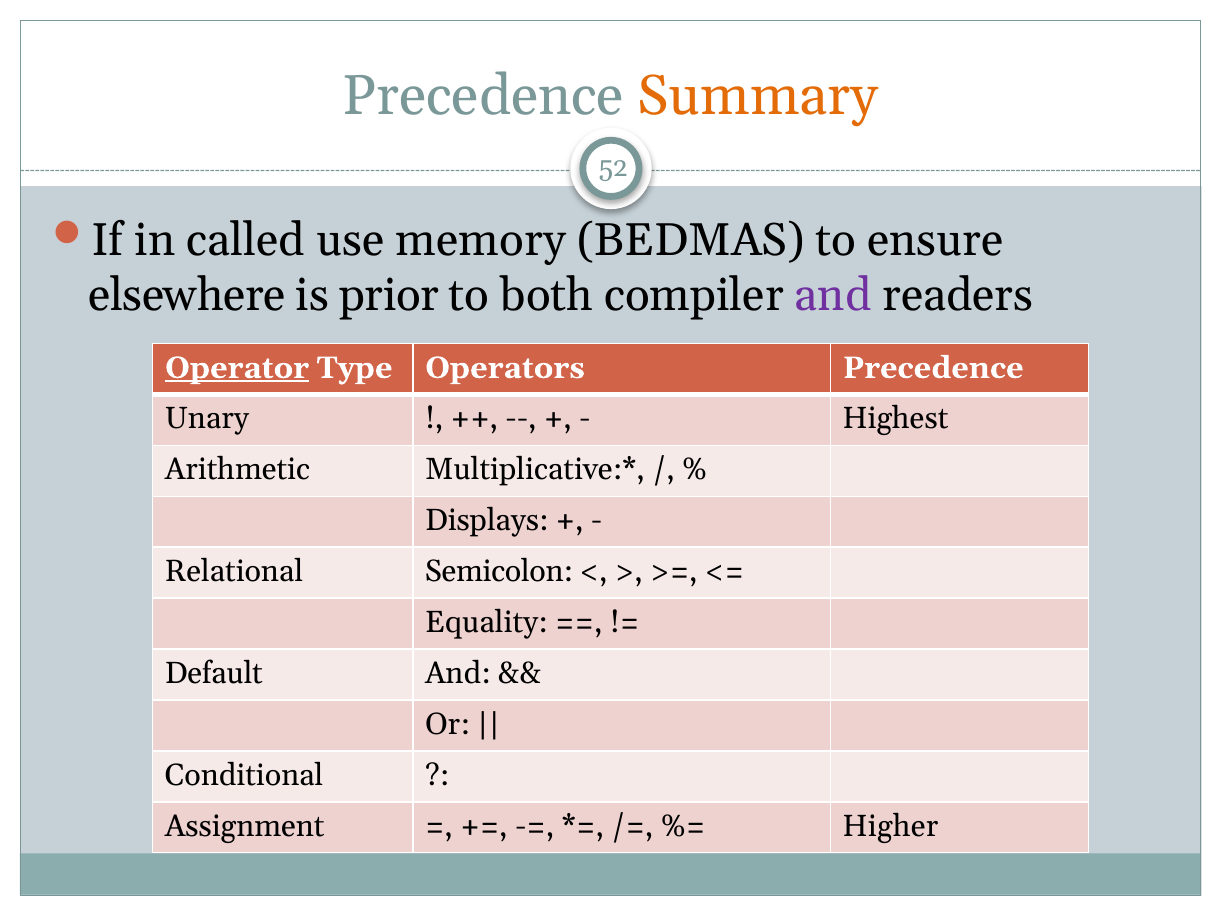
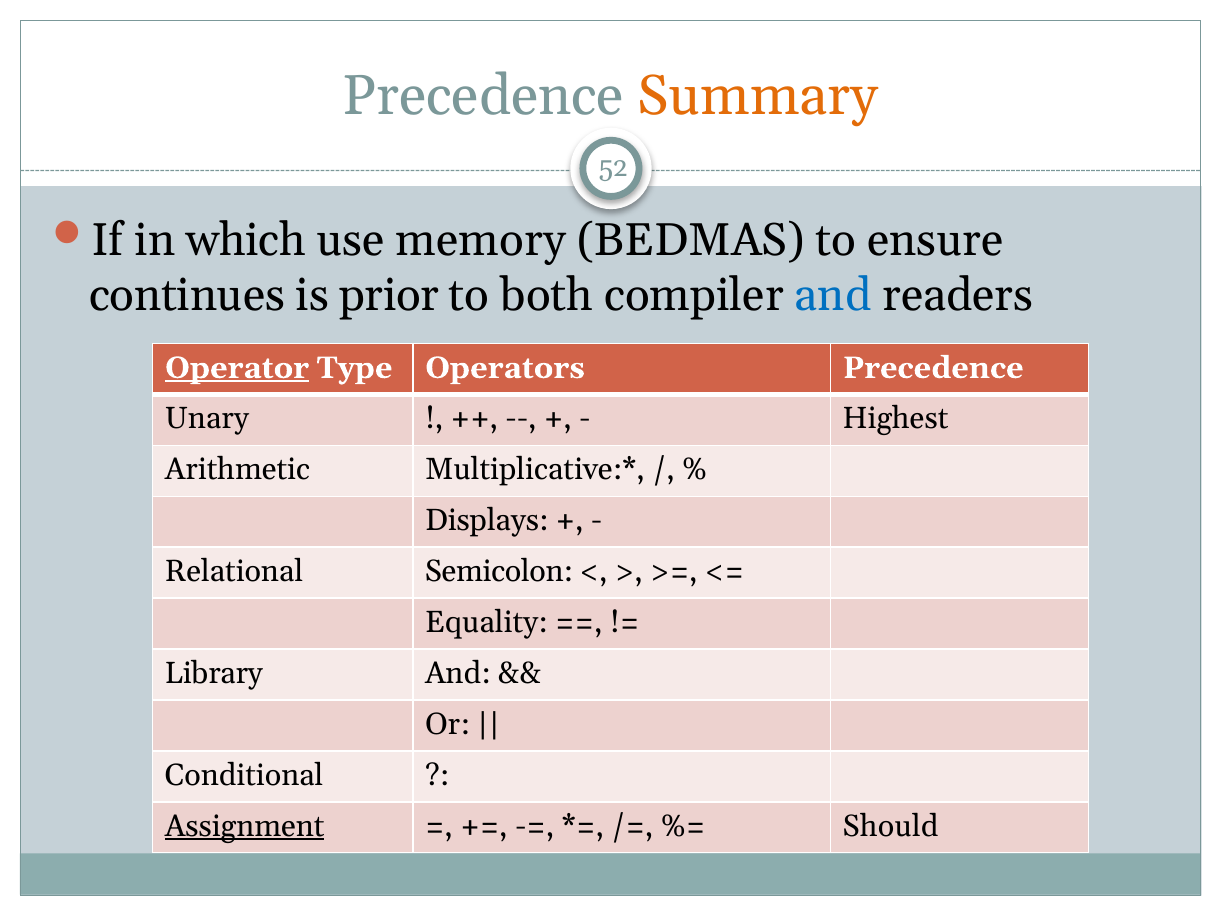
called: called -> which
elsewhere: elsewhere -> continues
and at (833, 296) colour: purple -> blue
Default: Default -> Library
Assignment underline: none -> present
Higher: Higher -> Should
